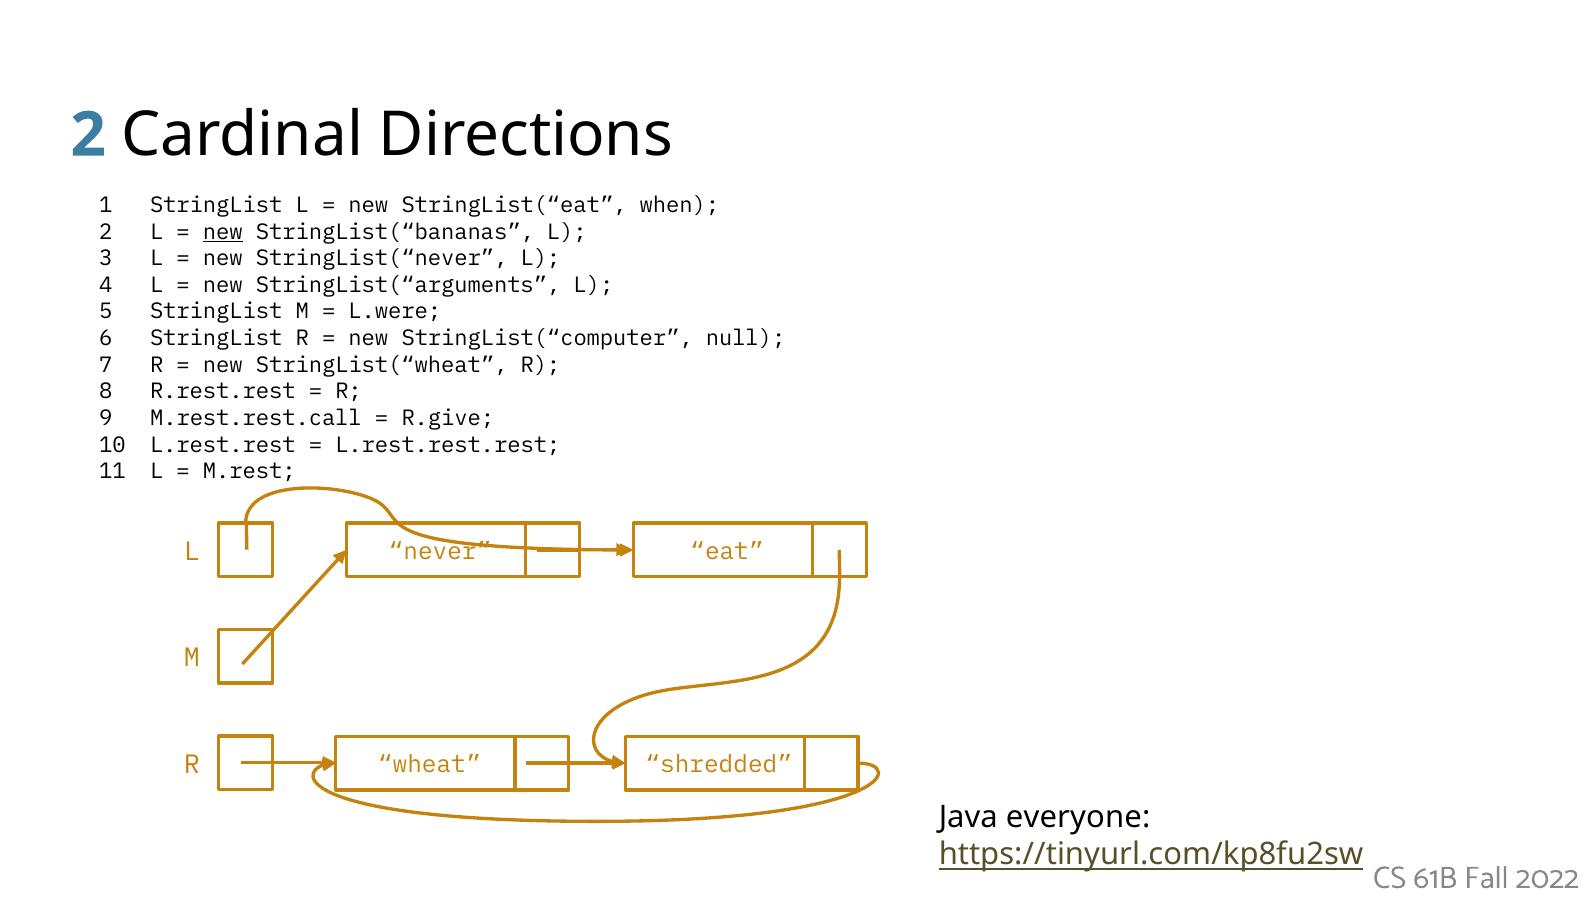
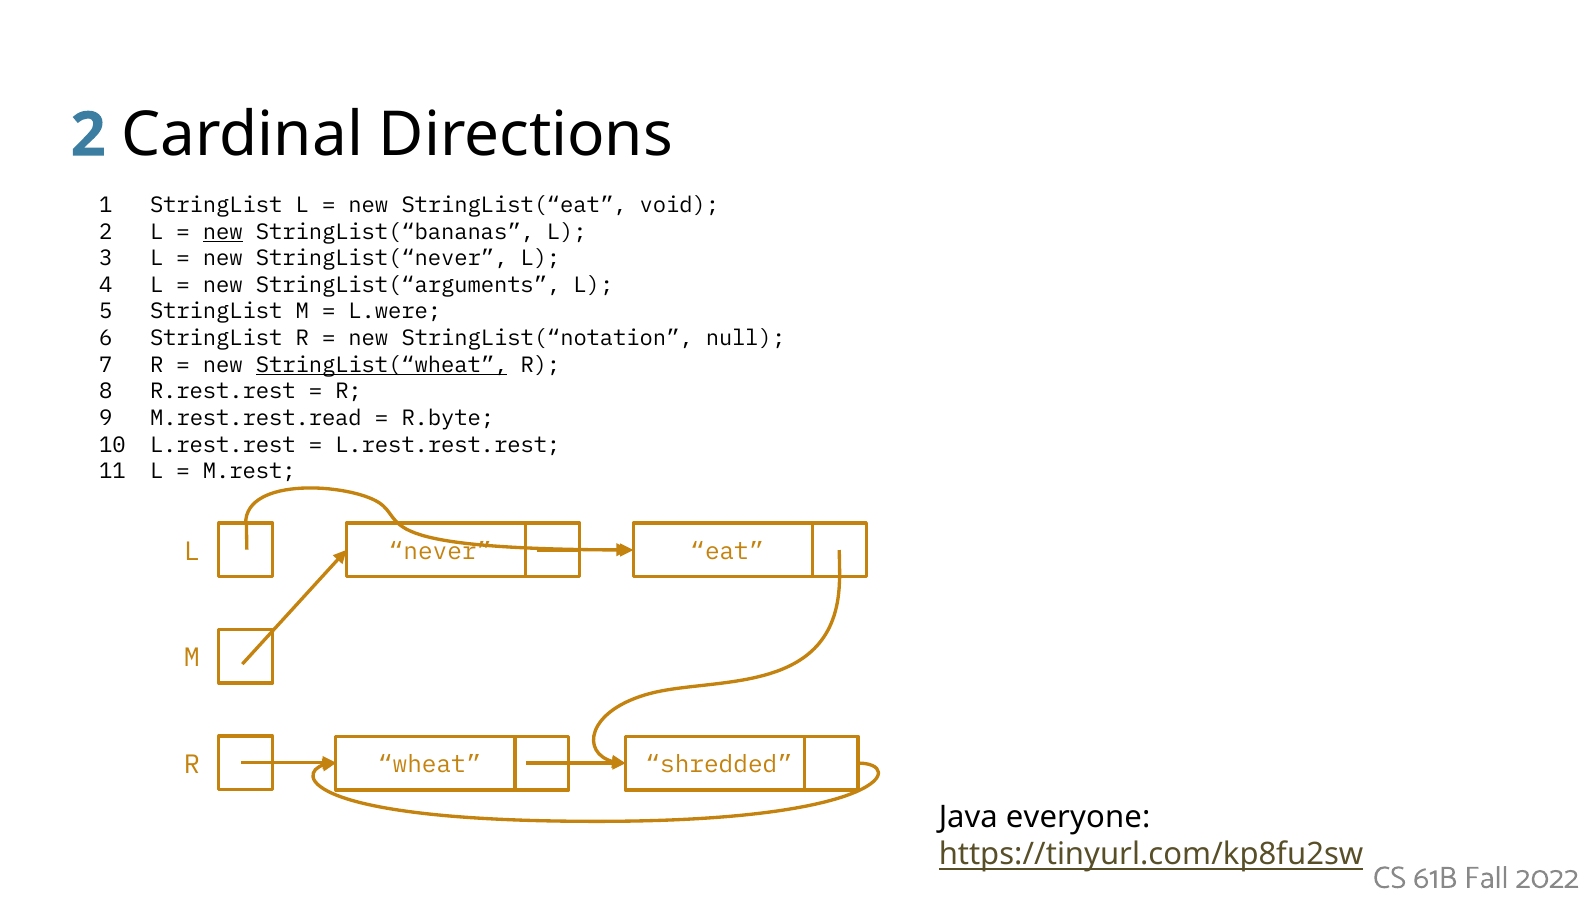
when: when -> void
StringList(“computer: StringList(“computer -> StringList(“notation
StringList(“wheat underline: none -> present
M.rest.rest.call: M.rest.rest.call -> M.rest.rest.read
R.give: R.give -> R.byte
